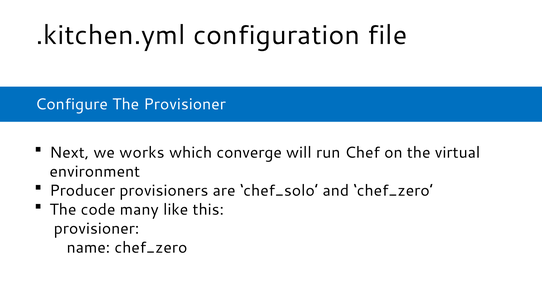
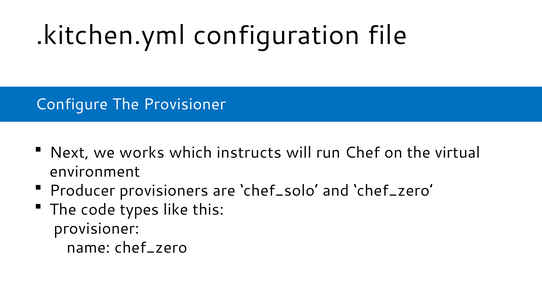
converge: converge -> instructs
many: many -> types
